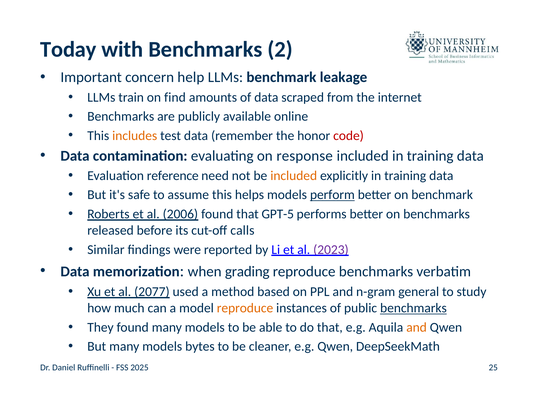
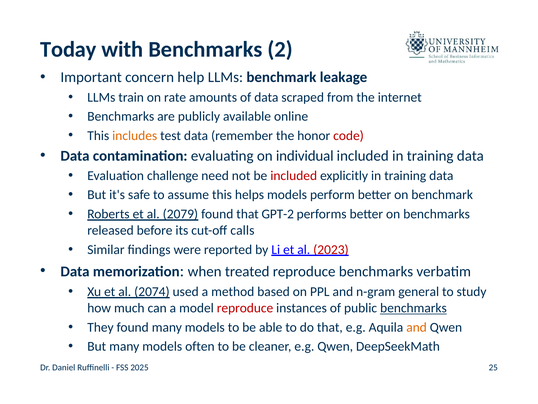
find: find -> rate
response: response -> individual
reference: reference -> challenge
included at (294, 175) colour: orange -> red
perform underline: present -> none
2006: 2006 -> 2079
GPT-5: GPT-5 -> GPT-2
2023 colour: purple -> red
grading: grading -> treated
2077: 2077 -> 2074
reproduce at (245, 308) colour: orange -> red
bytes: bytes -> often
